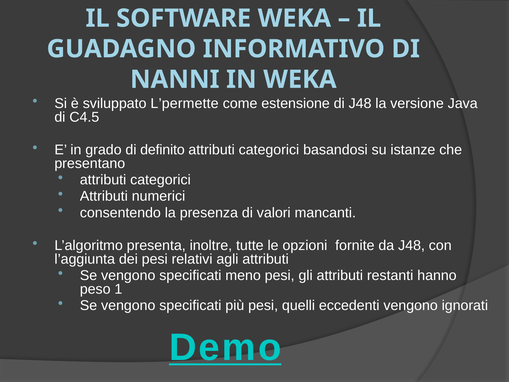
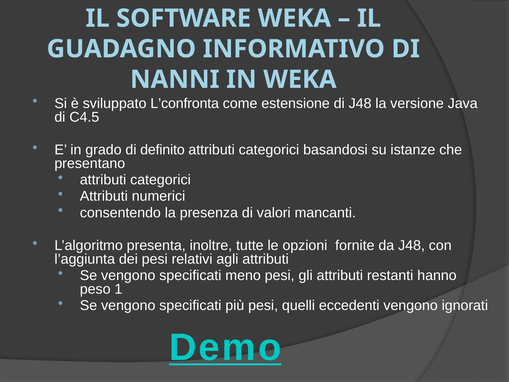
L’permette: L’permette -> L’confronta
